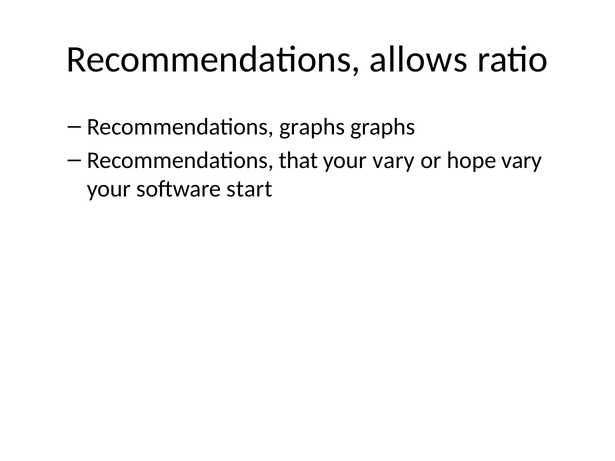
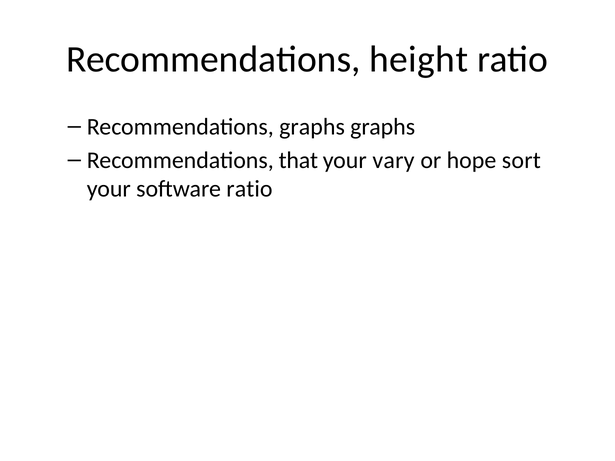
allows: allows -> height
hope vary: vary -> sort
software start: start -> ratio
